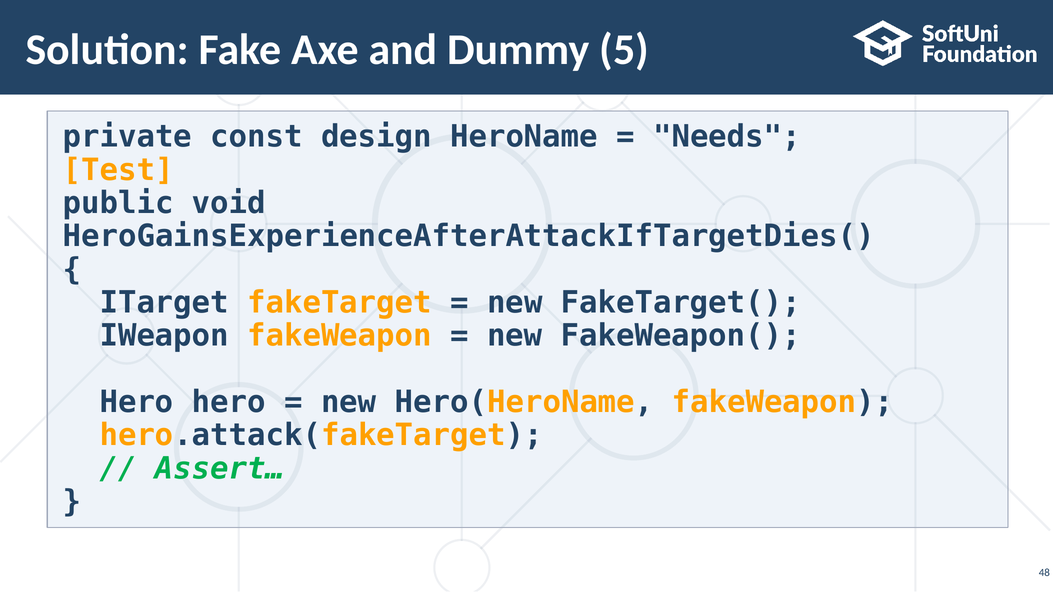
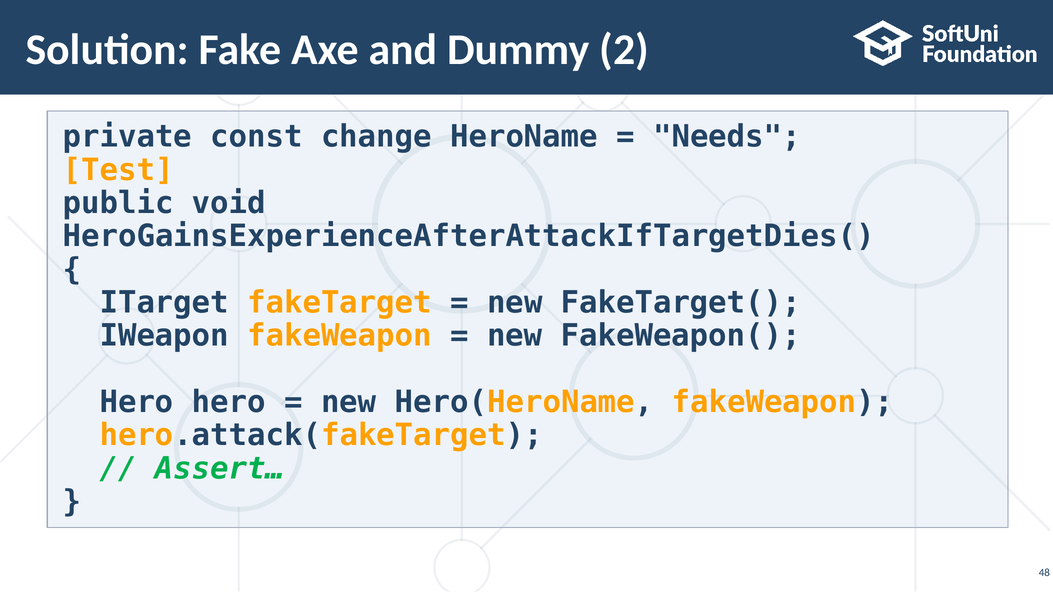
5: 5 -> 2
design: design -> change
